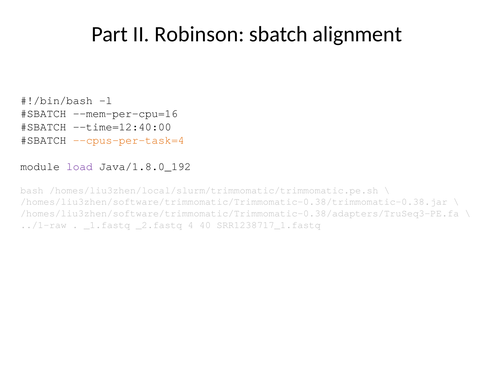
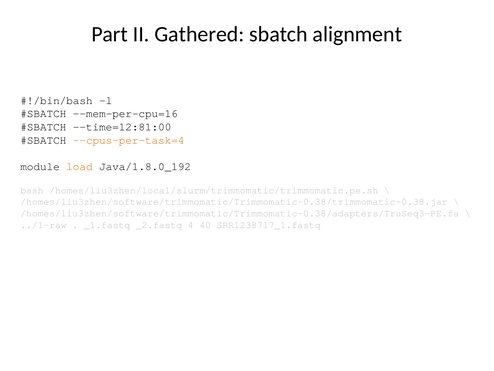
Robinson: Robinson -> Gathered
--time=12:40:00: --time=12:40:00 -> --time=12:81:00
load colour: purple -> orange
